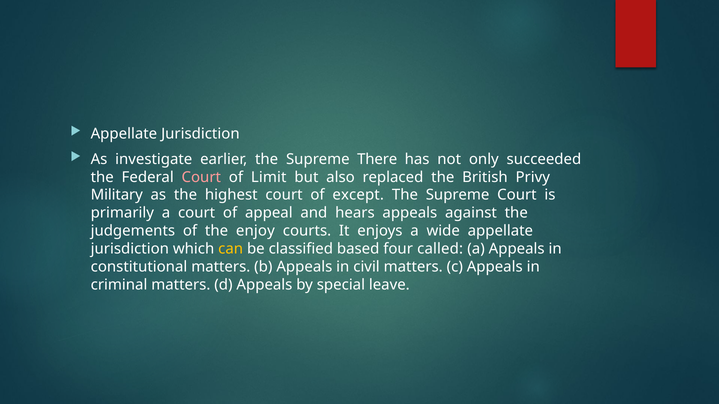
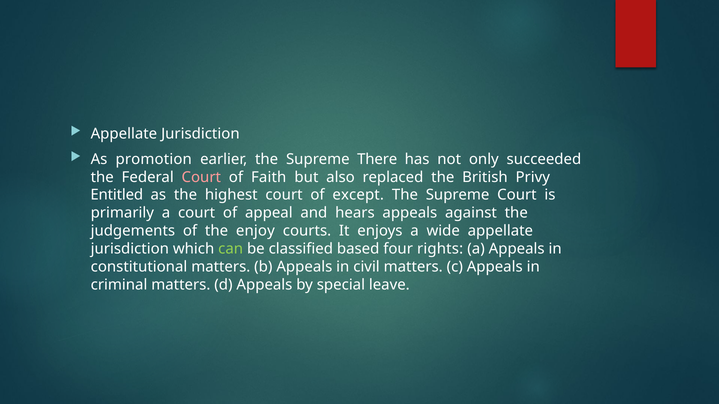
investigate: investigate -> promotion
Limit: Limit -> Faith
Military: Military -> Entitled
can colour: yellow -> light green
called: called -> rights
